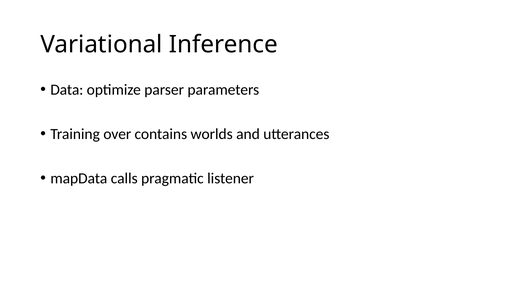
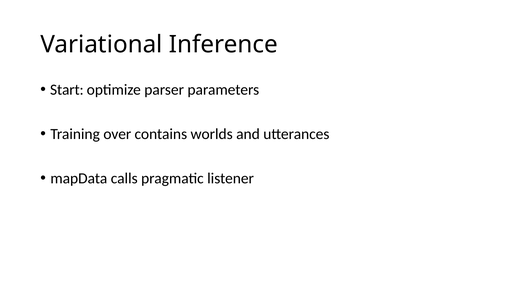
Data: Data -> Start
